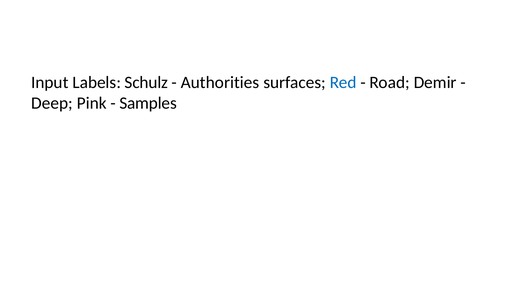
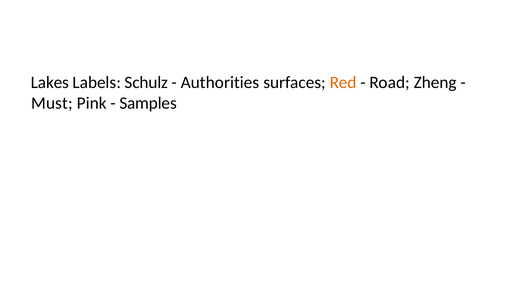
Input: Input -> Lakes
Red colour: blue -> orange
Demir: Demir -> Zheng
Deep: Deep -> Must
